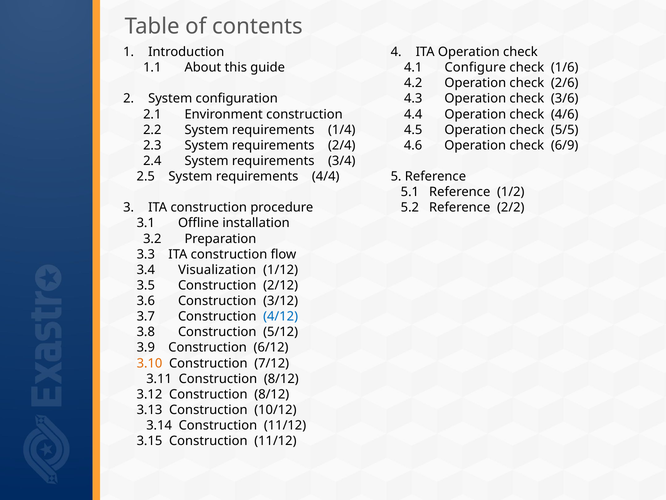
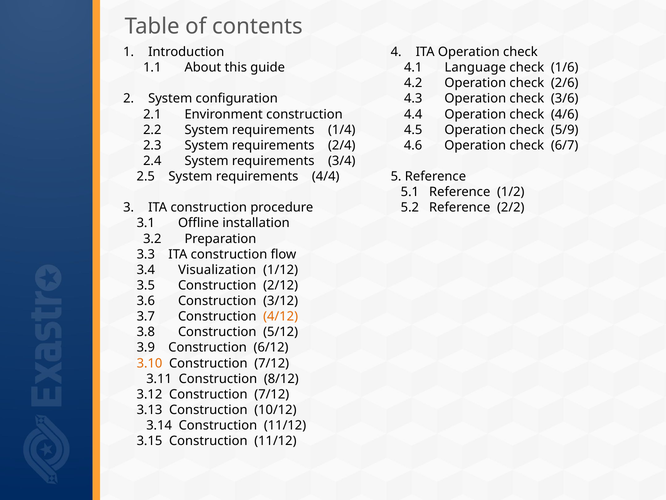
Configure: Configure -> Language
5/5: 5/5 -> 5/9
6/9: 6/9 -> 6/7
4/12 colour: blue -> orange
3.12 Construction 8/12: 8/12 -> 7/12
